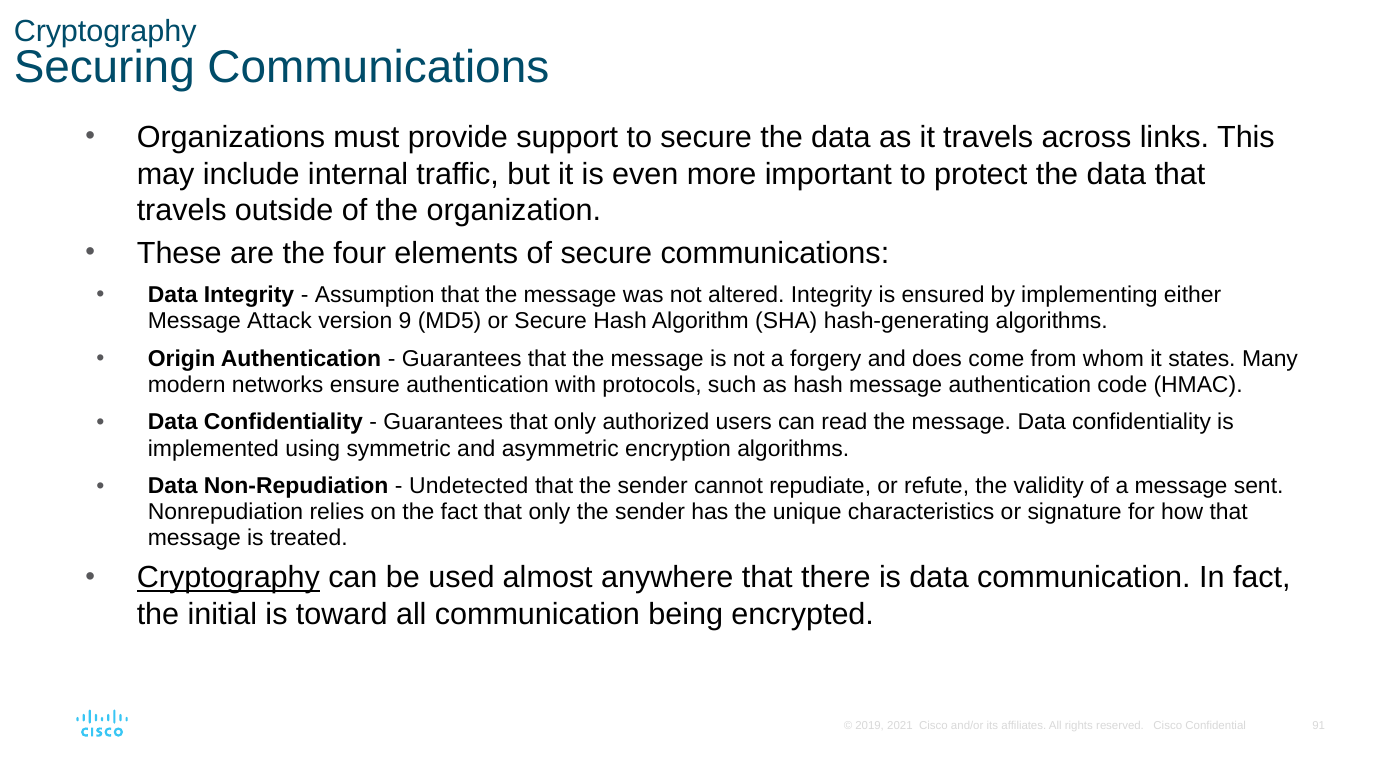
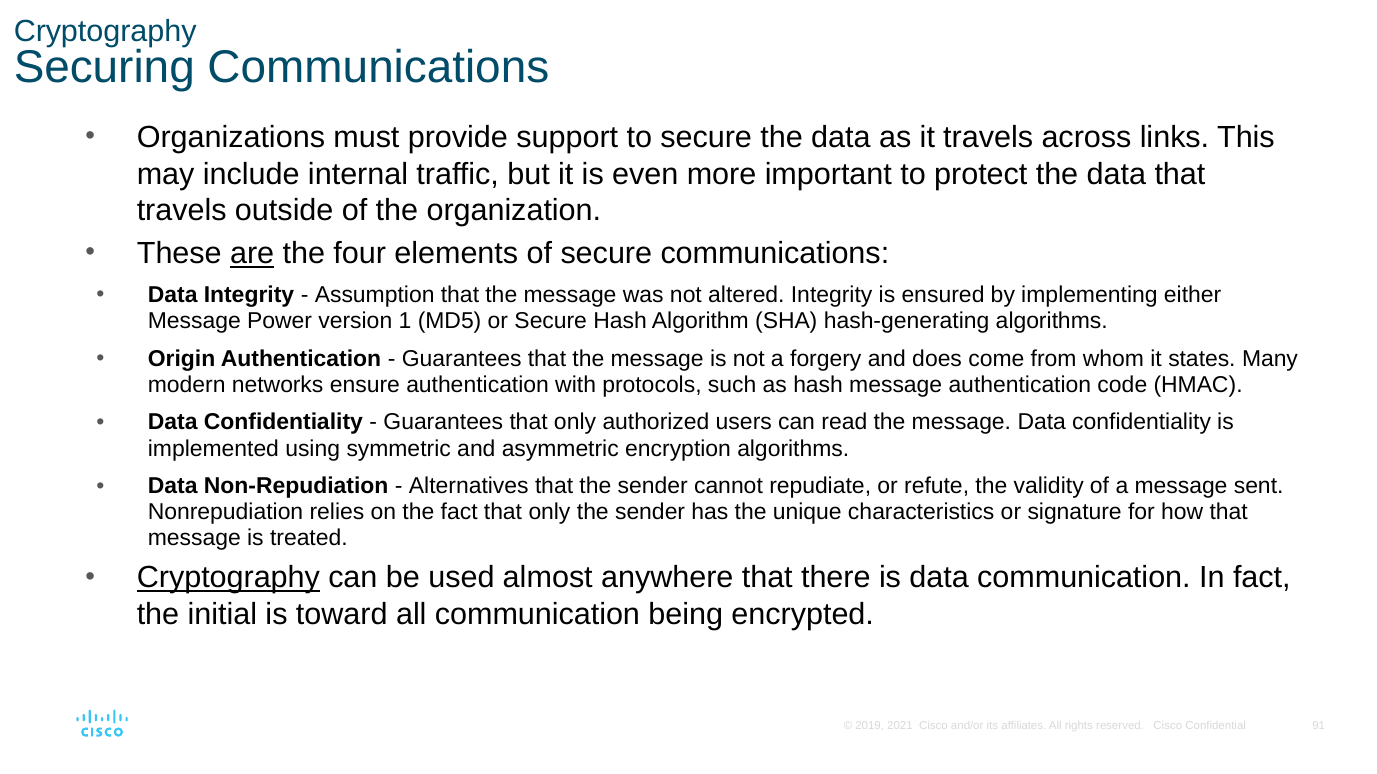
are underline: none -> present
Attack: Attack -> Power
9: 9 -> 1
Undetected: Undetected -> Alternatives
